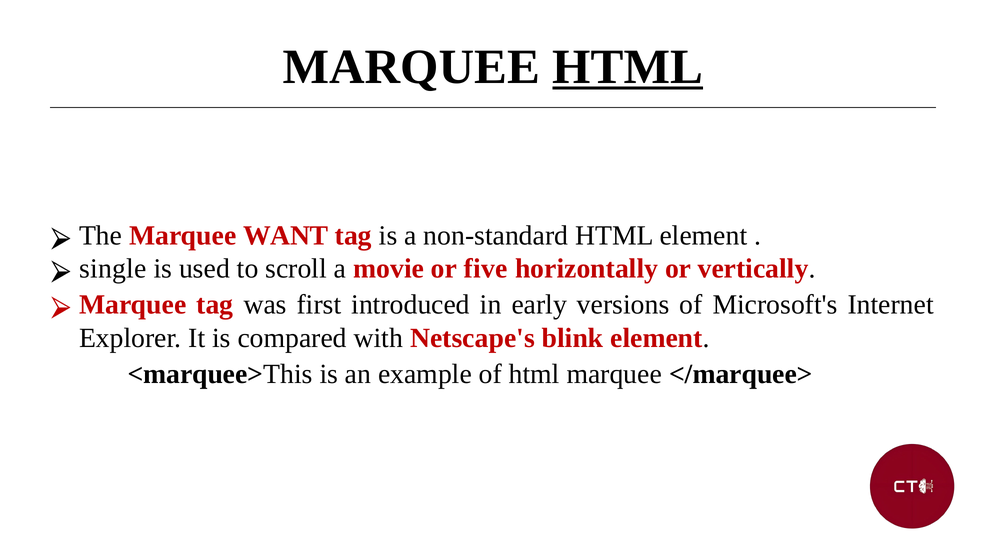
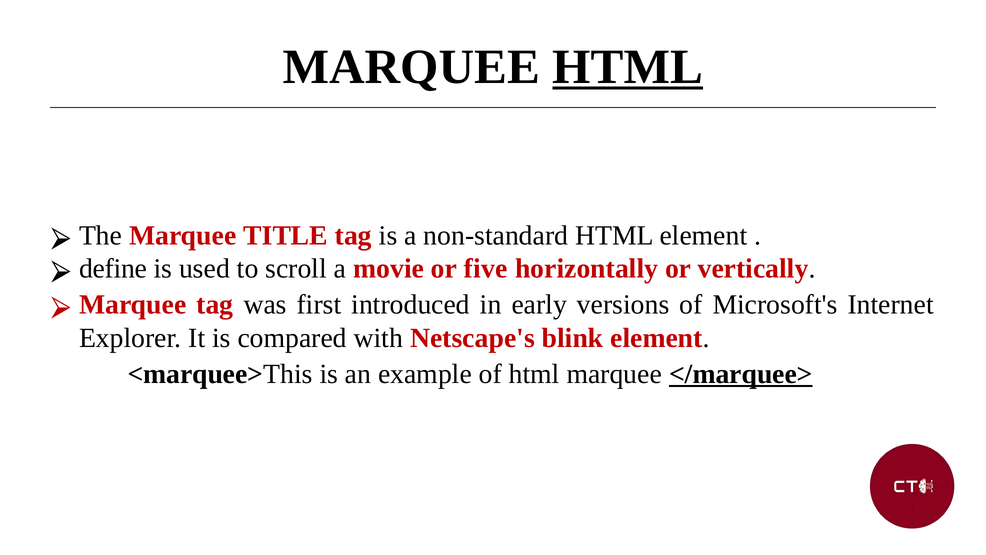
WANT: WANT -> TITLE
single: single -> define
</marquee> underline: none -> present
